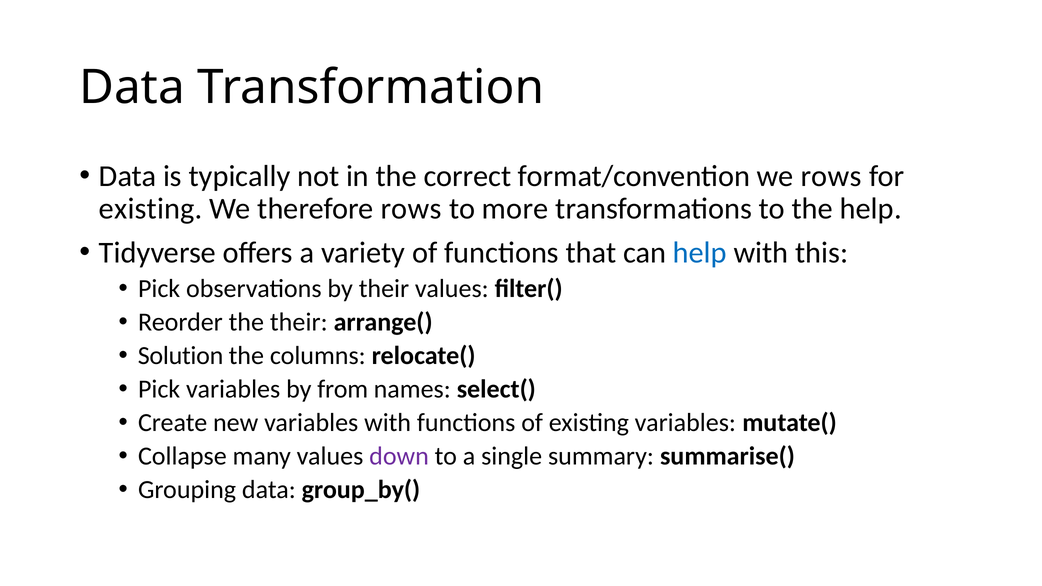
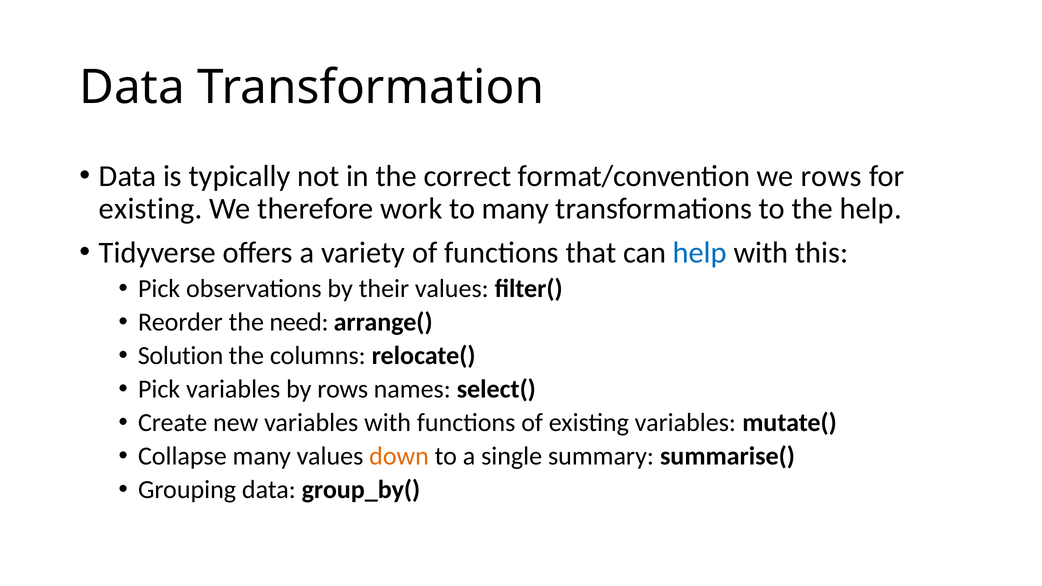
therefore rows: rows -> work
to more: more -> many
the their: their -> need
by from: from -> rows
down colour: purple -> orange
